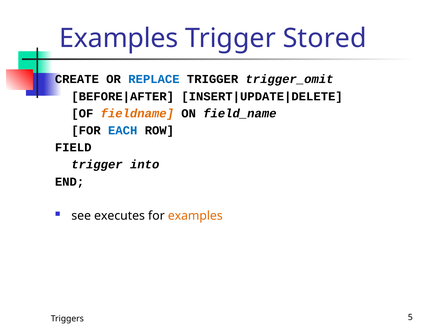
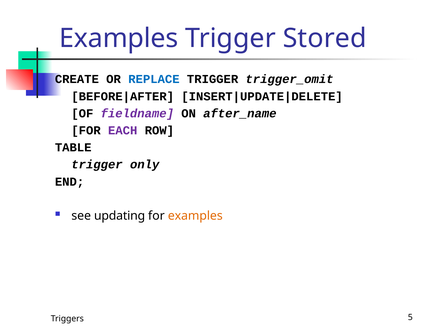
fieldname colour: orange -> purple
field_name: field_name -> after_name
EACH colour: blue -> purple
FIELD: FIELD -> TABLE
into: into -> only
executes: executes -> updating
